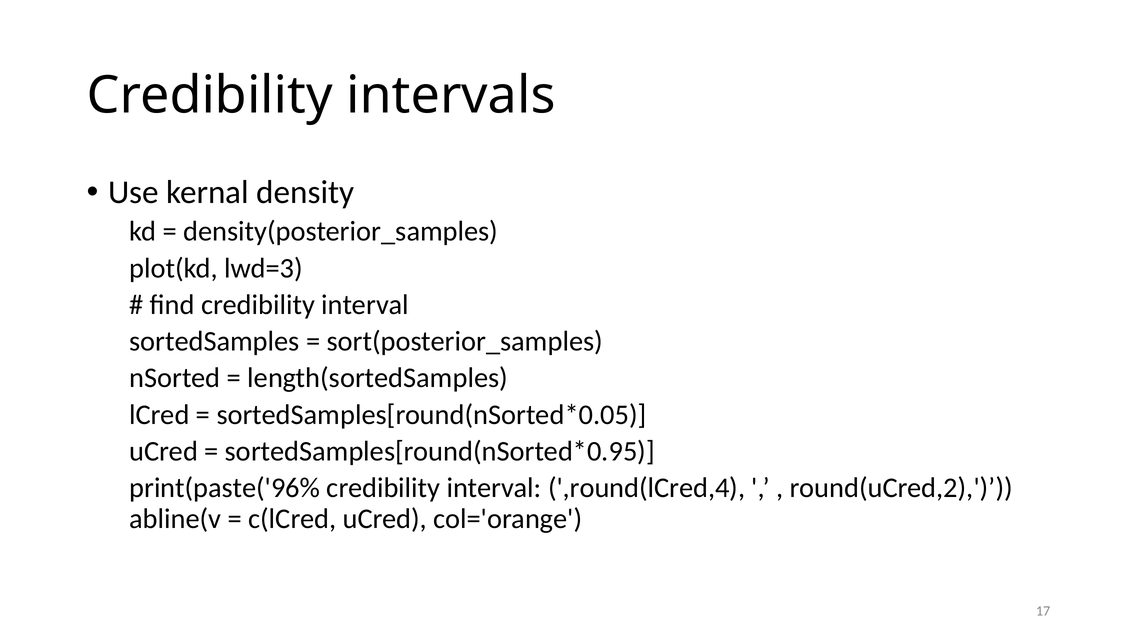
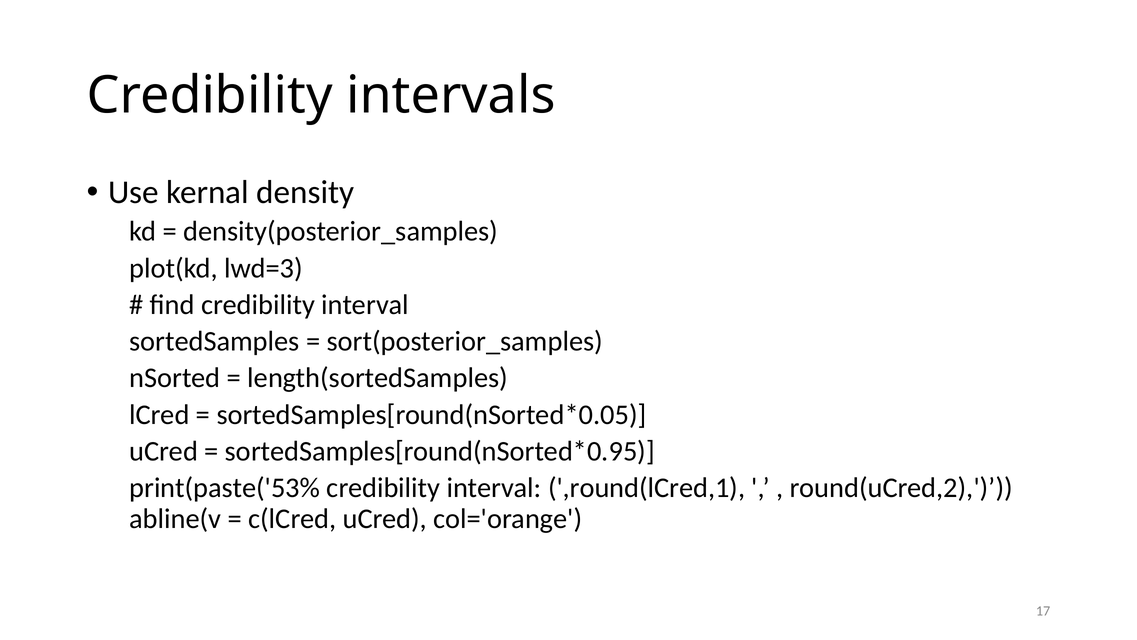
print(paste('96%: print(paste('96% -> print(paste('53%
,round(lCred,4: ,round(lCred,4 -> ,round(lCred,1
